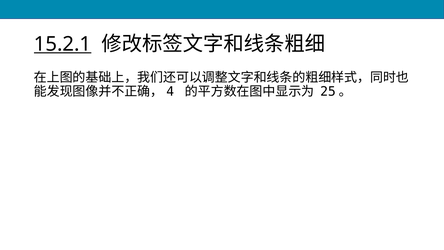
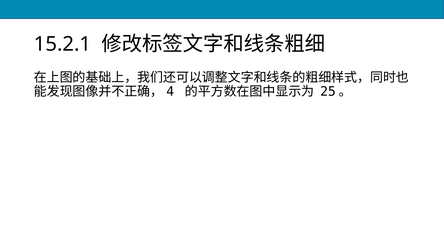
15.2.1 underline: present -> none
